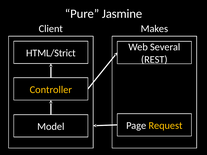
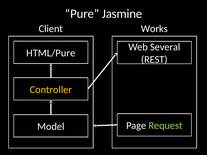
Makes: Makes -> Works
HTML/Strict: HTML/Strict -> HTML/Pure
Request colour: yellow -> light green
